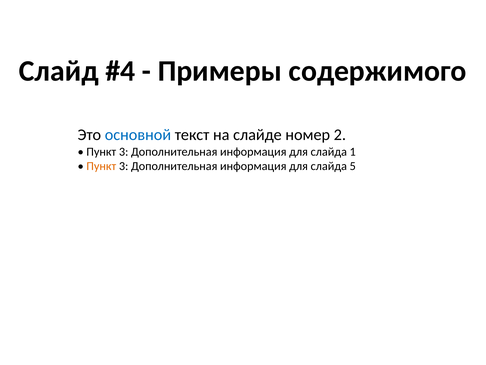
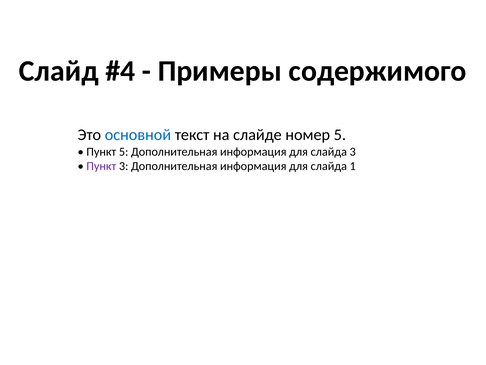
номер 2: 2 -> 5
3 at (124, 151): 3 -> 5
слайда 1: 1 -> 3
Пункт at (101, 166) colour: orange -> purple
5: 5 -> 1
